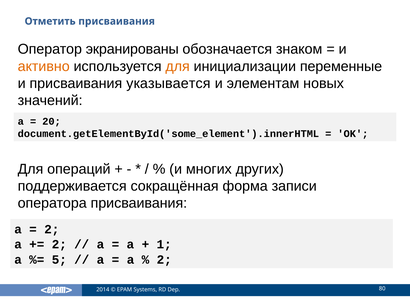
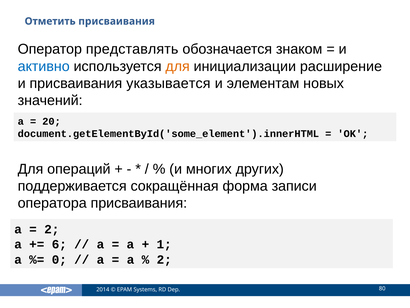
экранированы: экранированы -> представлять
активно colour: orange -> blue
переменные: переменные -> расширение
2 at (59, 244): 2 -> 6
5: 5 -> 0
